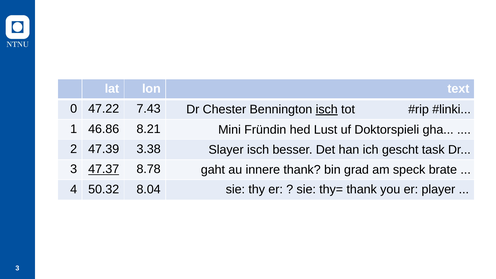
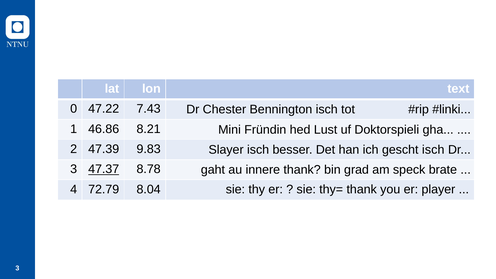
isch at (327, 110) underline: present -> none
3.38: 3.38 -> 9.83
gescht task: task -> isch
50.32: 50.32 -> 72.79
